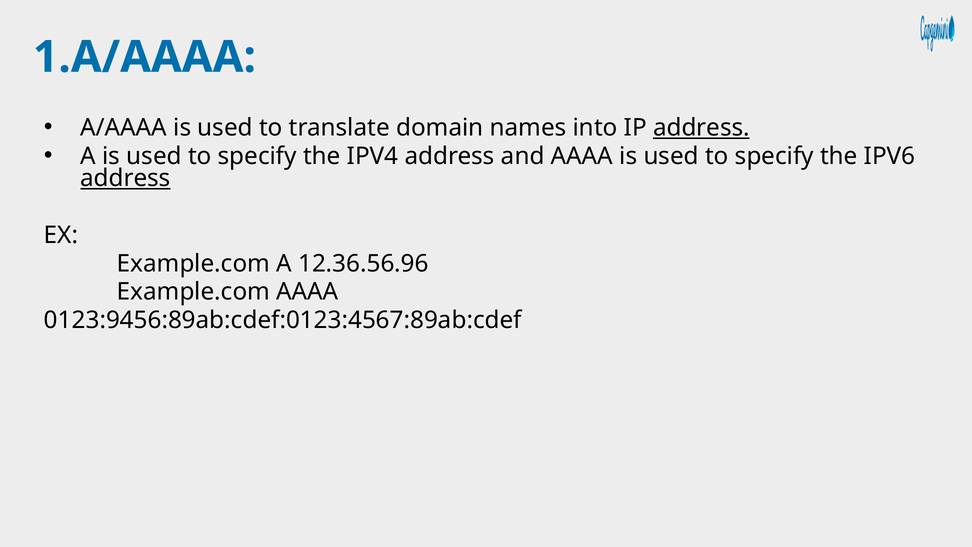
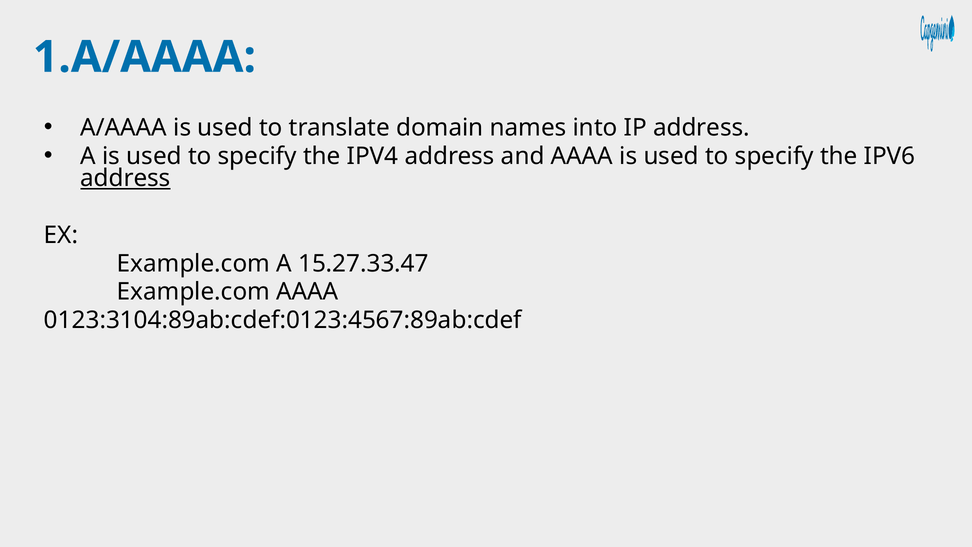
address at (701, 128) underline: present -> none
12.36.56.96: 12.36.56.96 -> 15.27.33.47
0123:9456:89ab:cdef:0123:4567:89ab:cdef: 0123:9456:89ab:cdef:0123:4567:89ab:cdef -> 0123:3104:89ab:cdef:0123:4567:89ab:cdef
